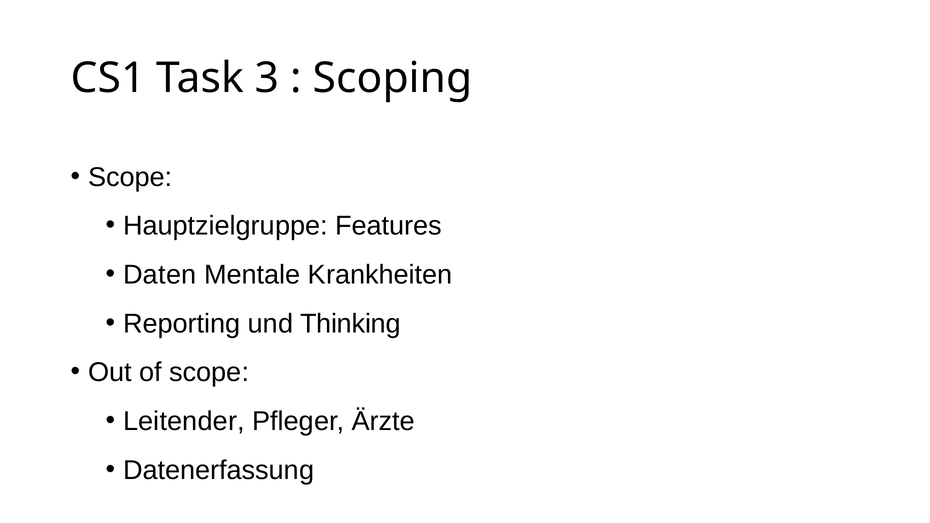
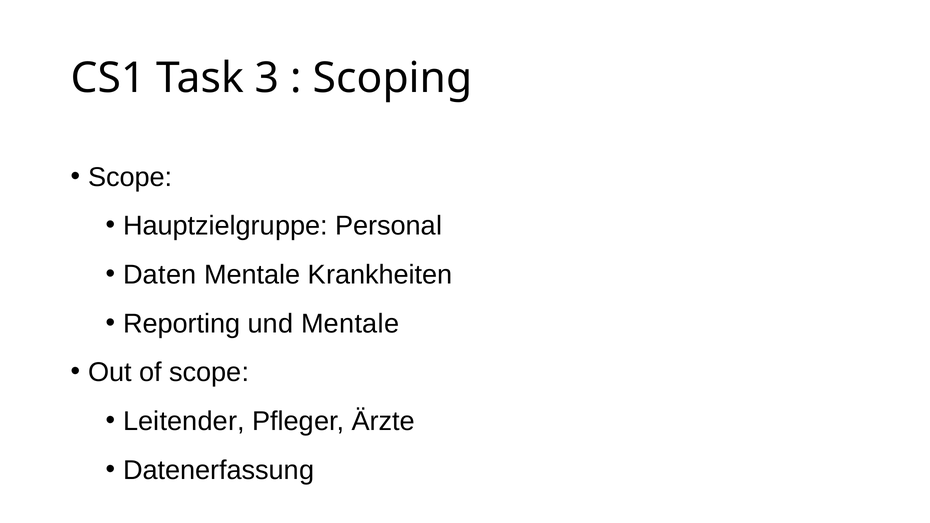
Features: Features -> Personal
und Thinking: Thinking -> Mentale
